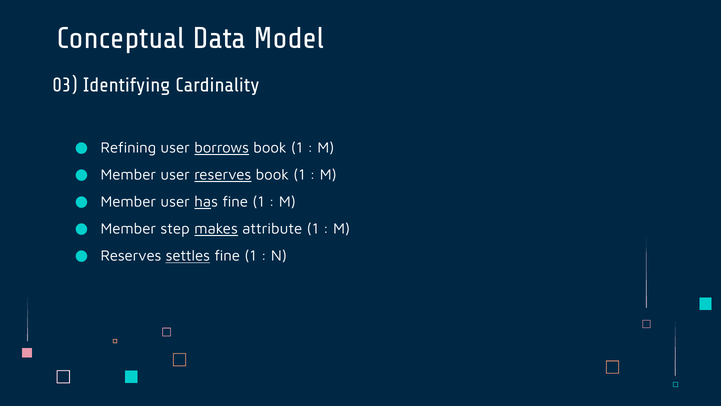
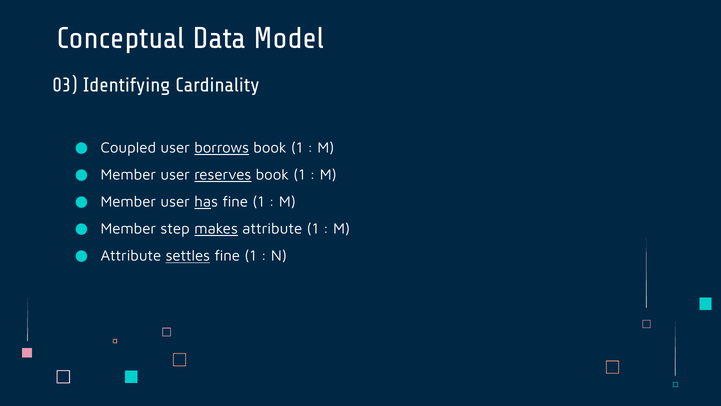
Refining: Refining -> Coupled
Reserves at (131, 256): Reserves -> Attribute
